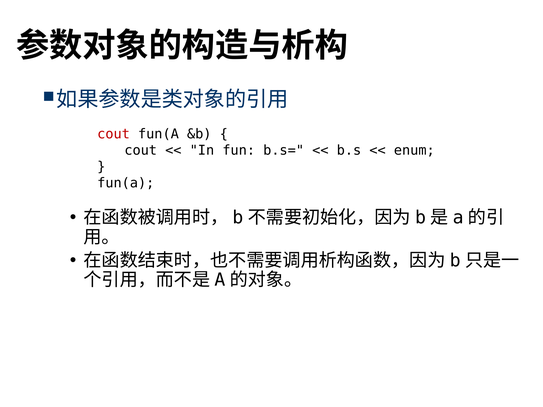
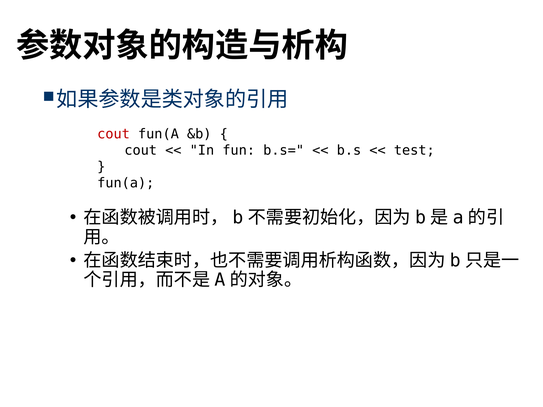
enum: enum -> test
